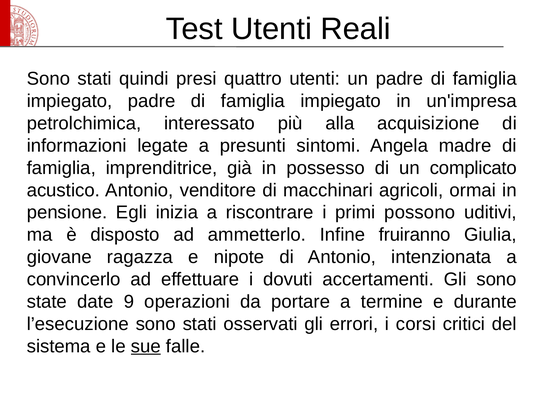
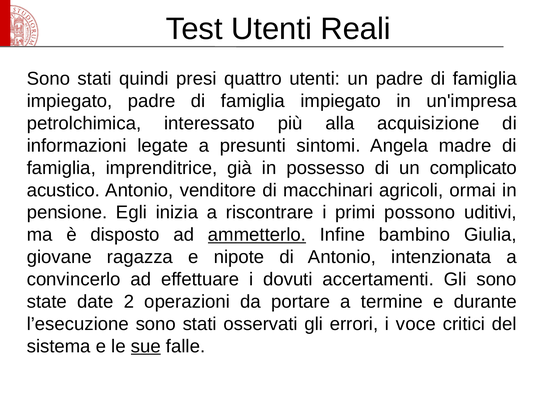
ammetterlo underline: none -> present
fruiranno: fruiranno -> bambino
9: 9 -> 2
corsi: corsi -> voce
